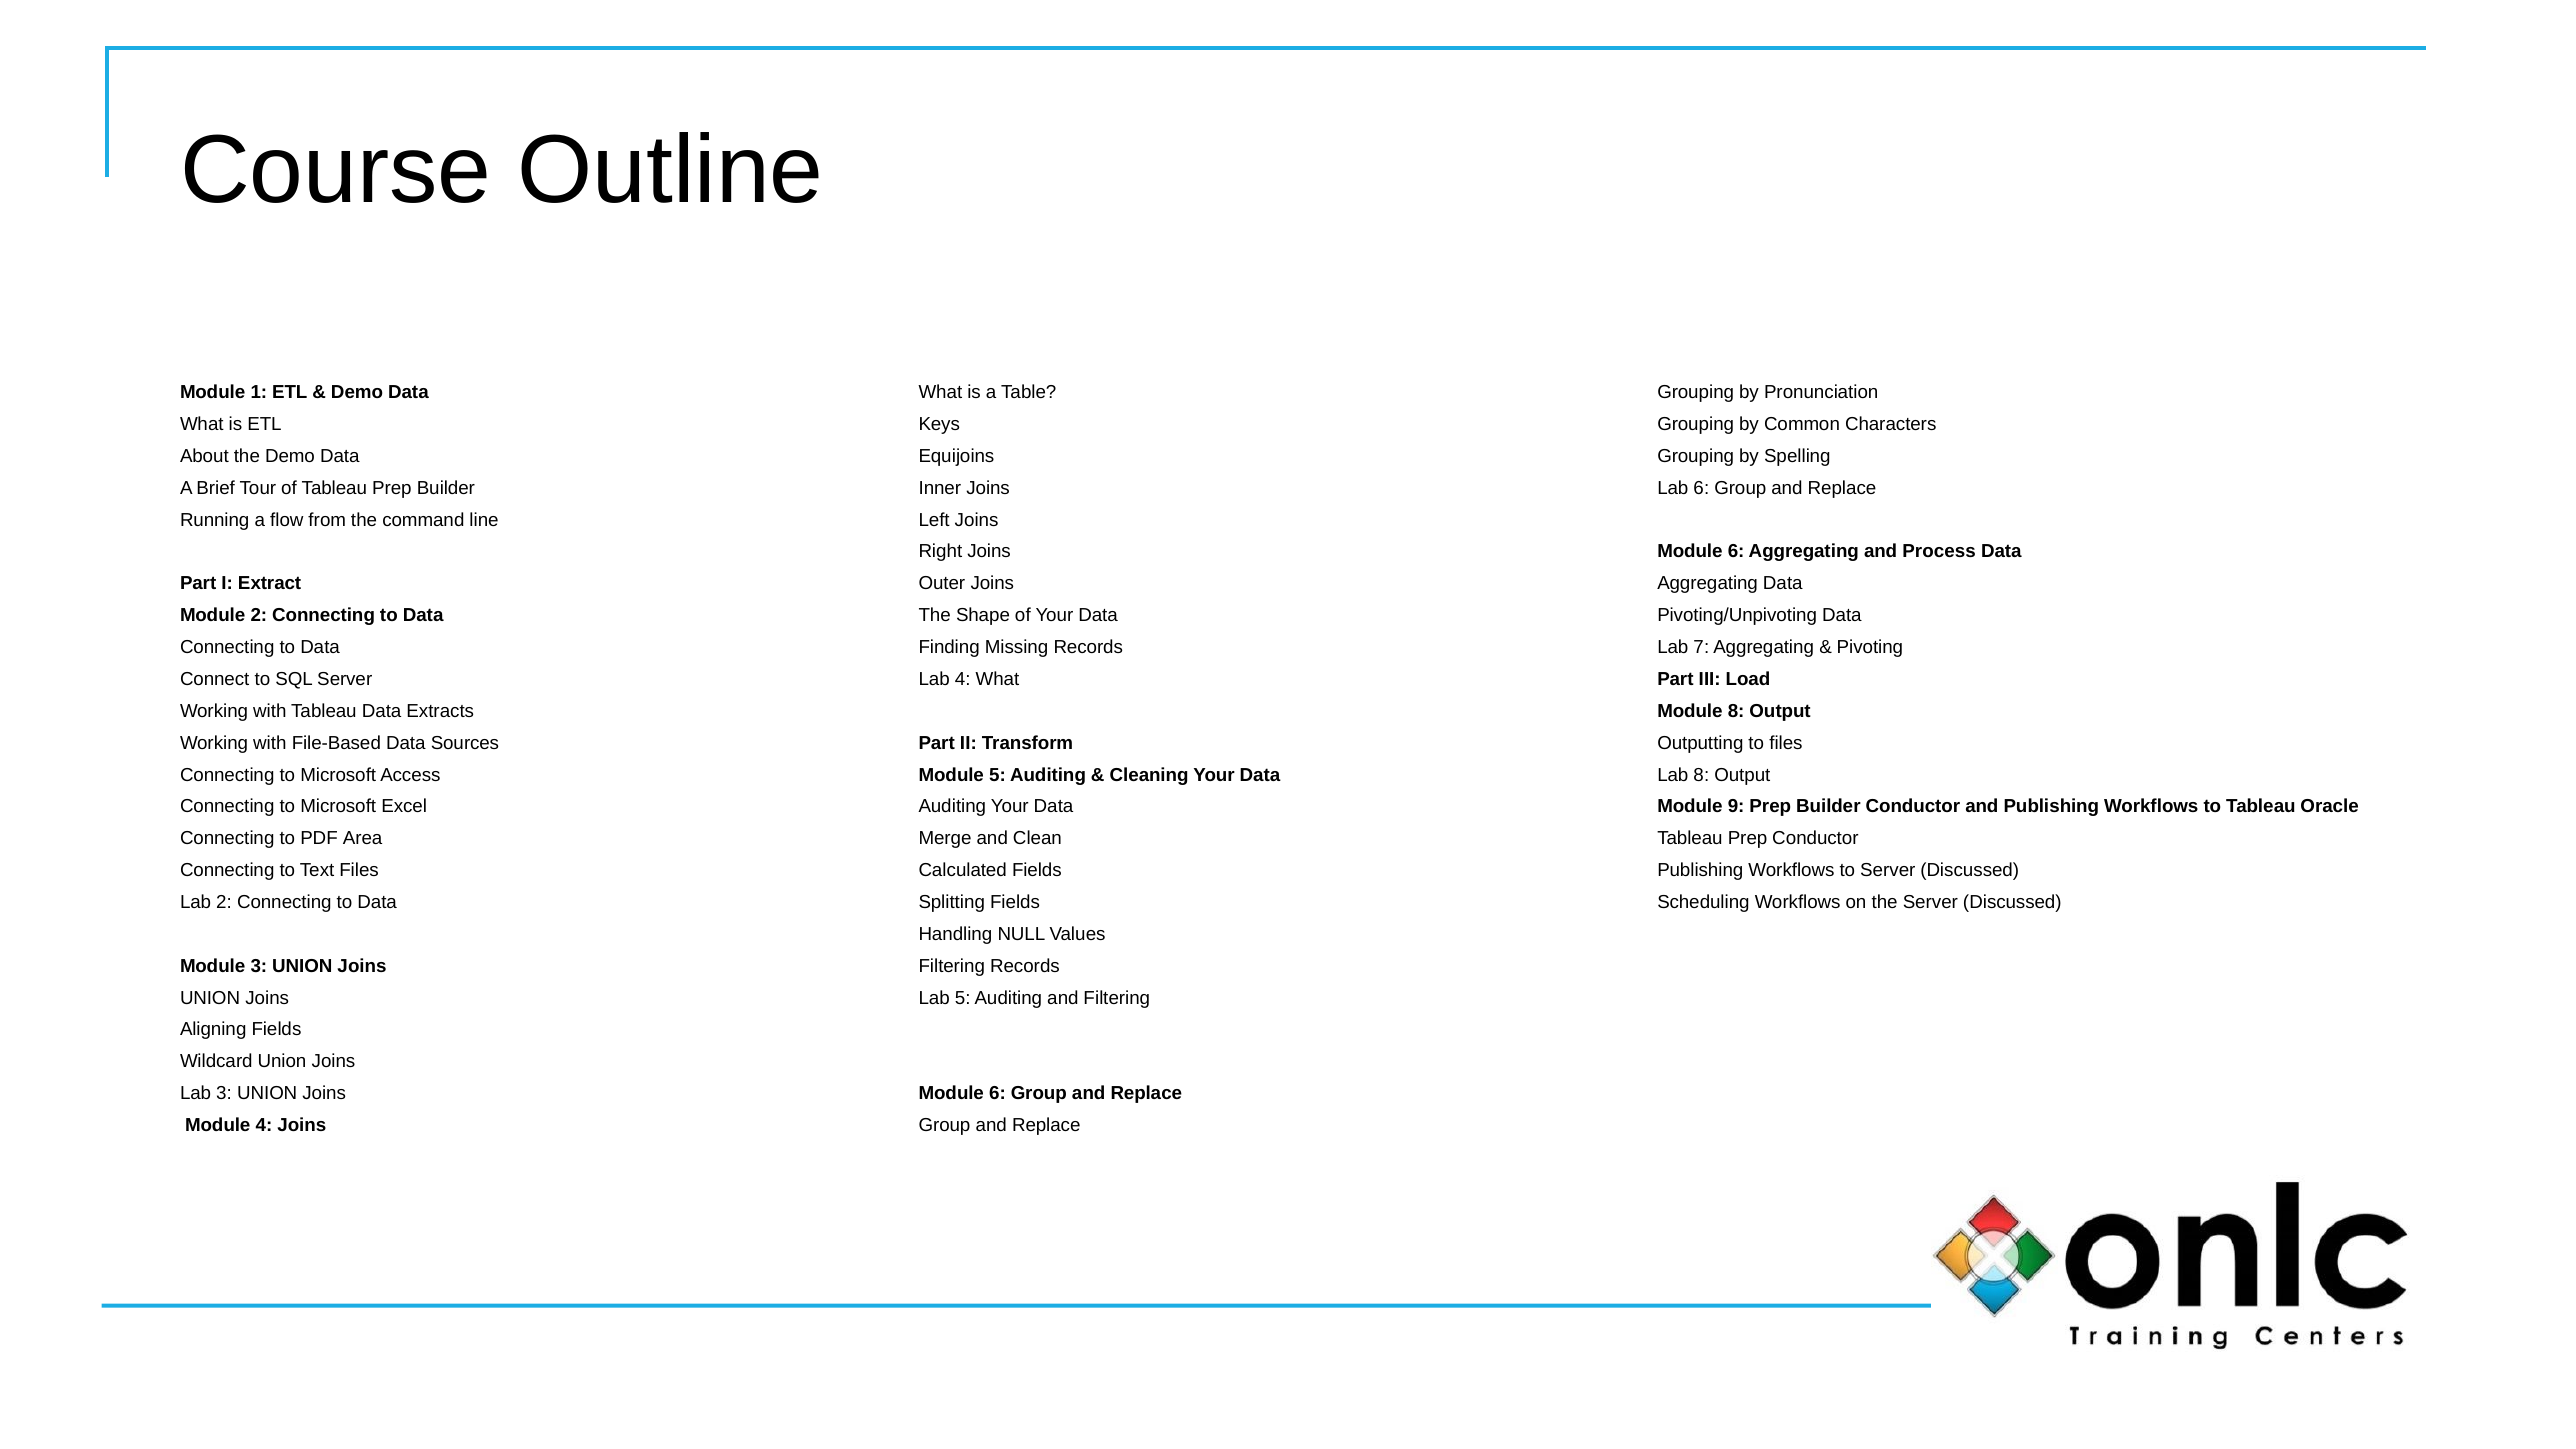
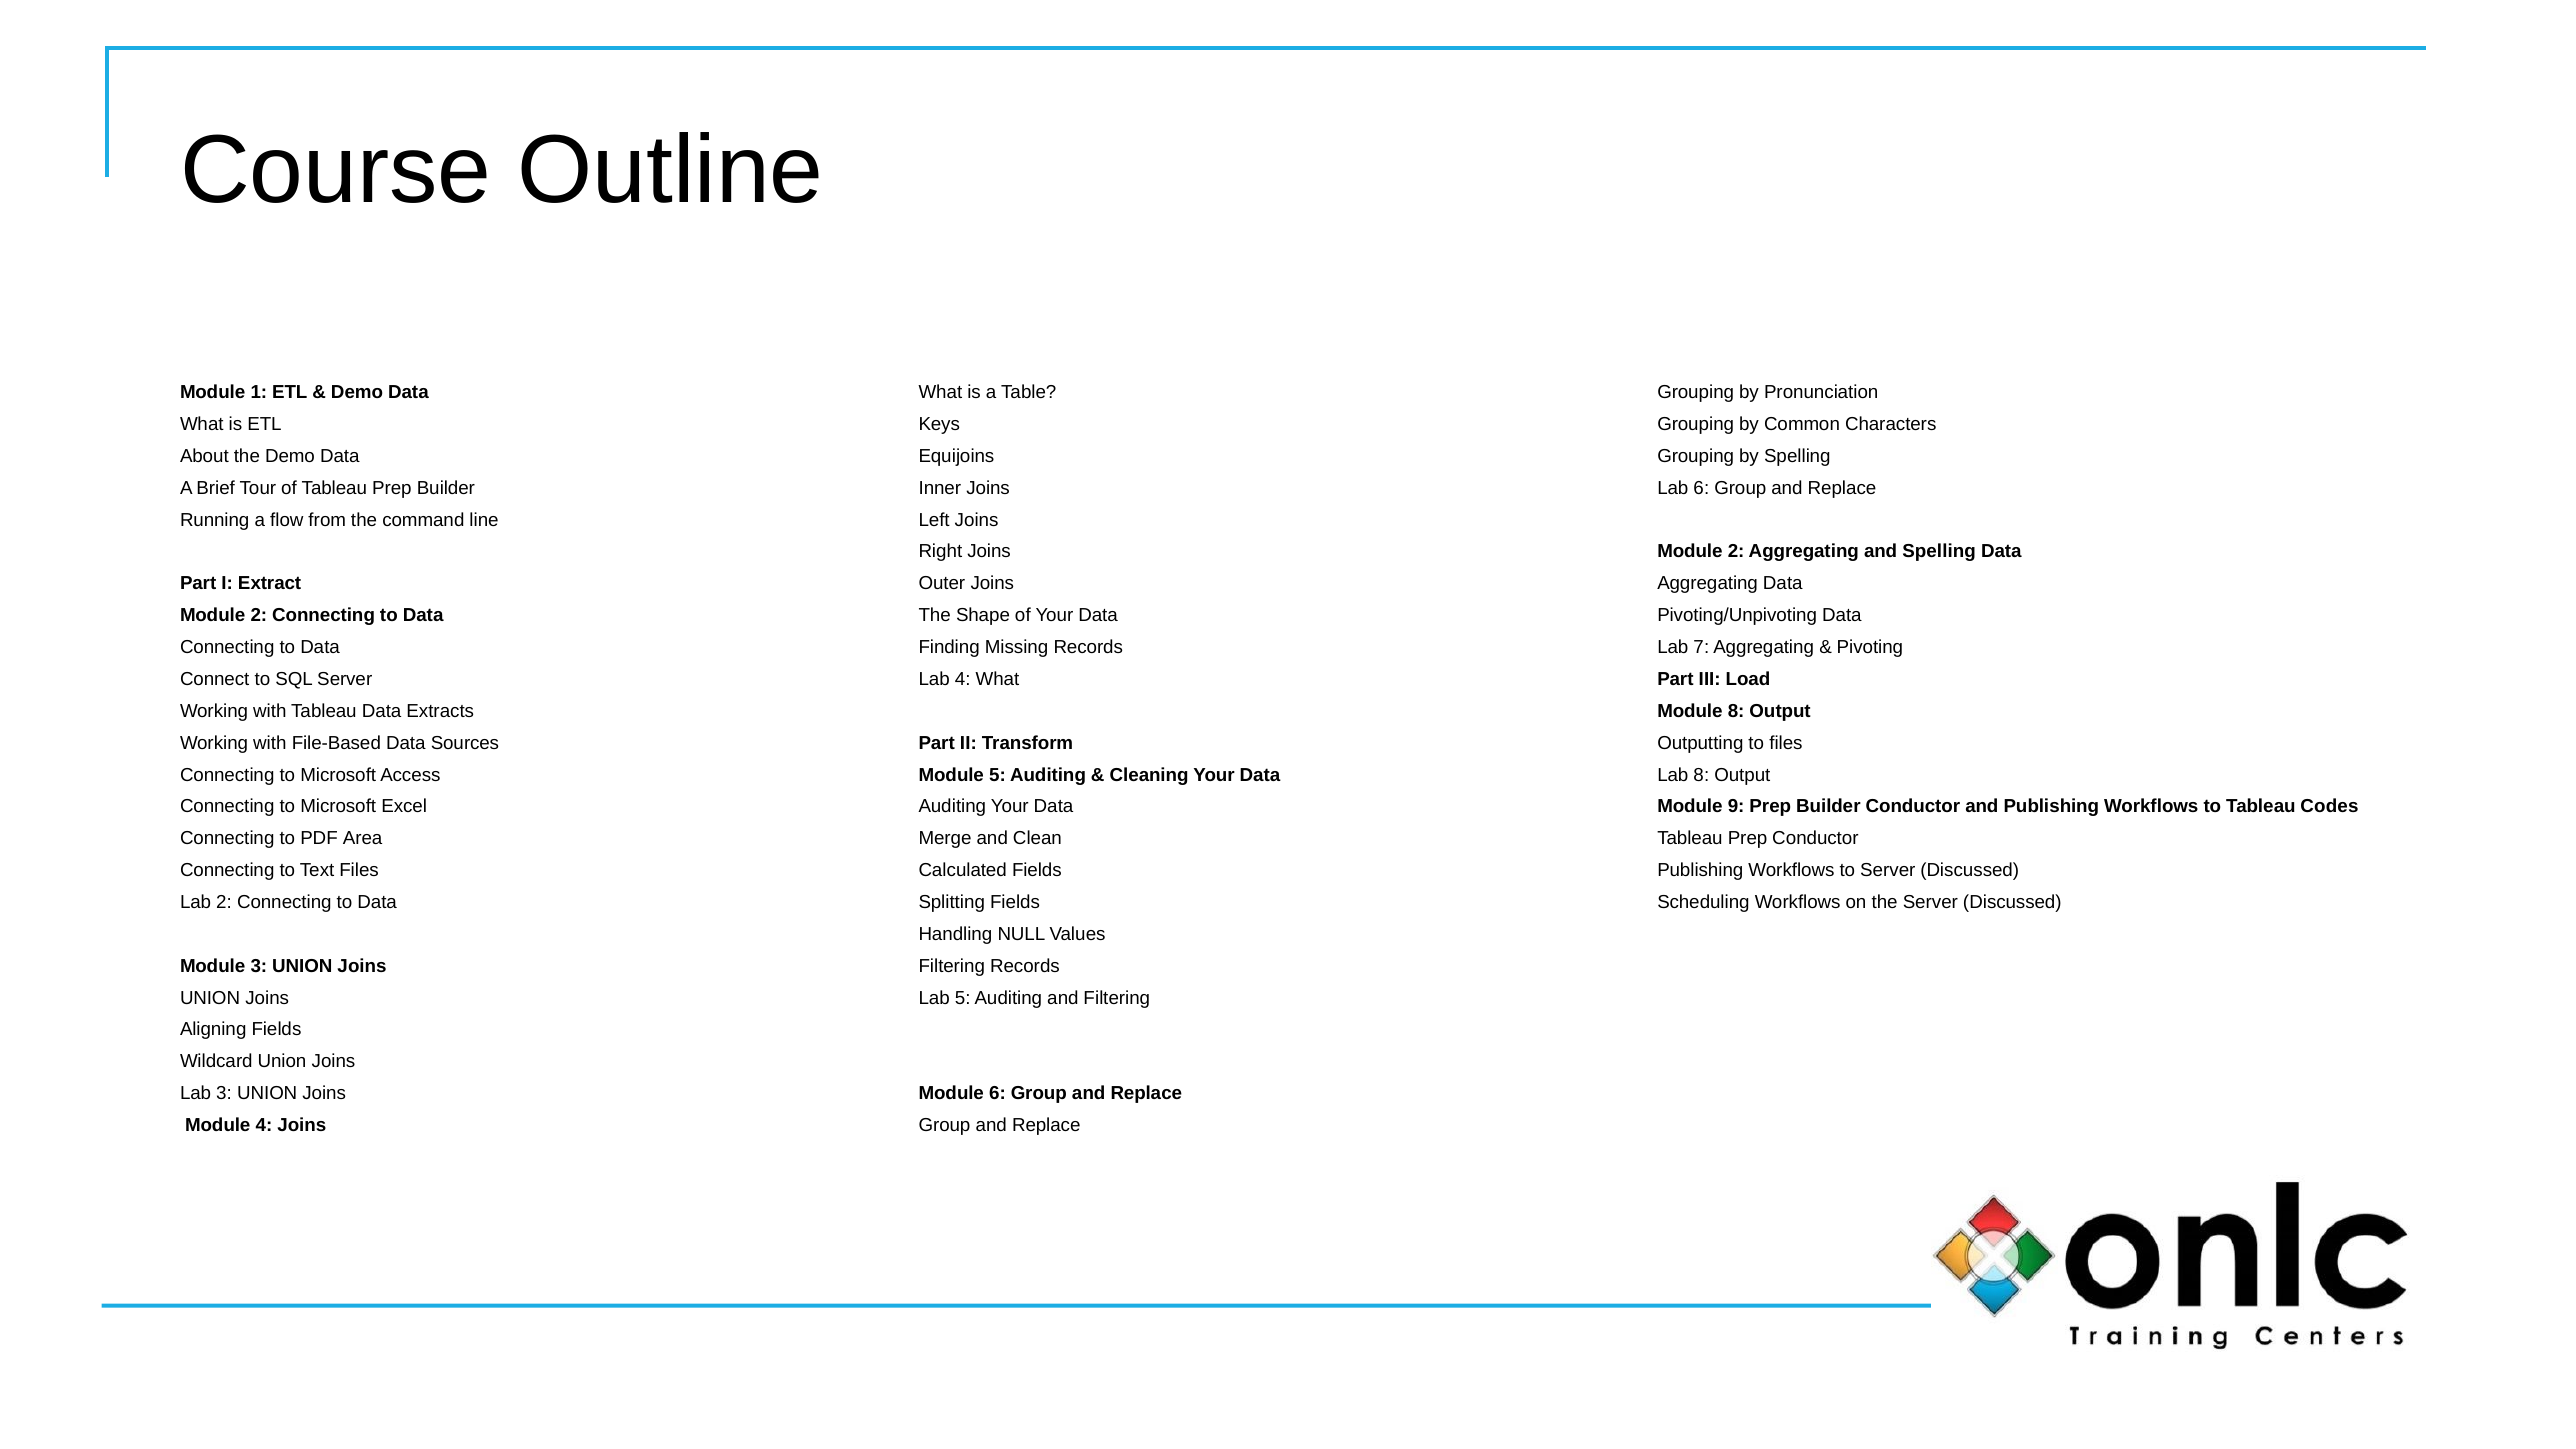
6 at (1736, 552): 6 -> 2
and Process: Process -> Spelling
Oracle: Oracle -> Codes
